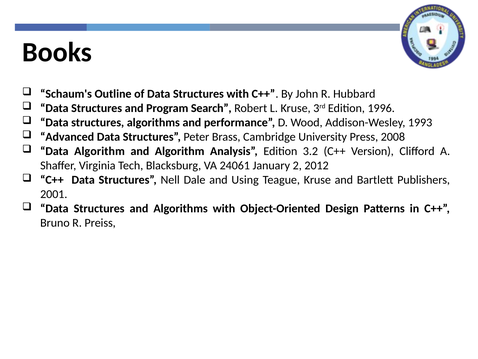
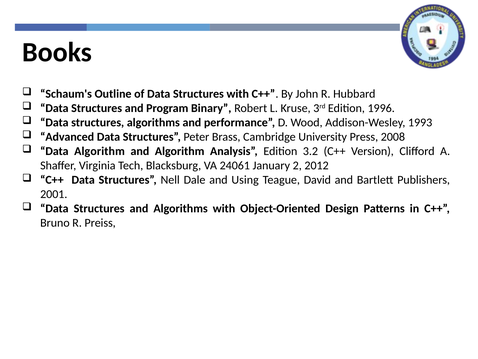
Search: Search -> Binary
Teague Kruse: Kruse -> David
